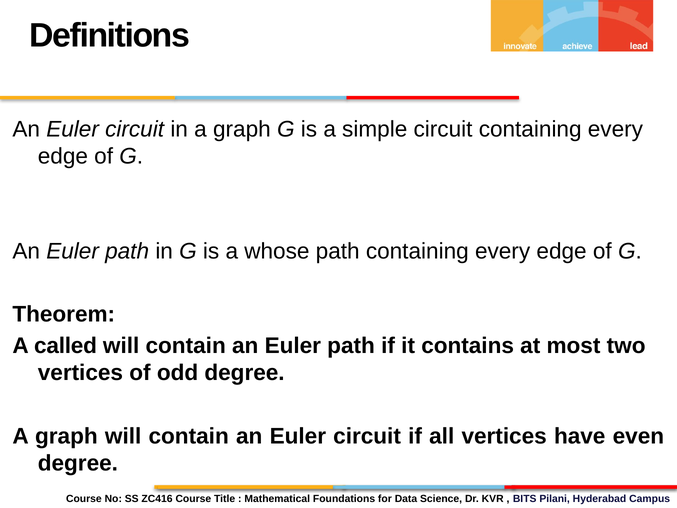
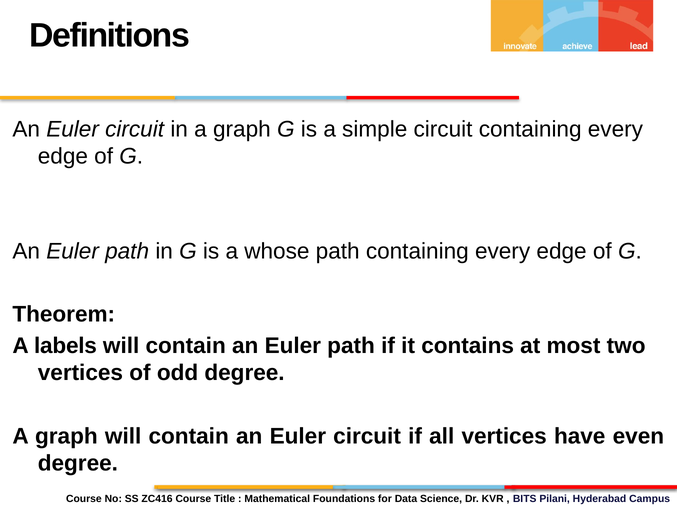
called: called -> labels
